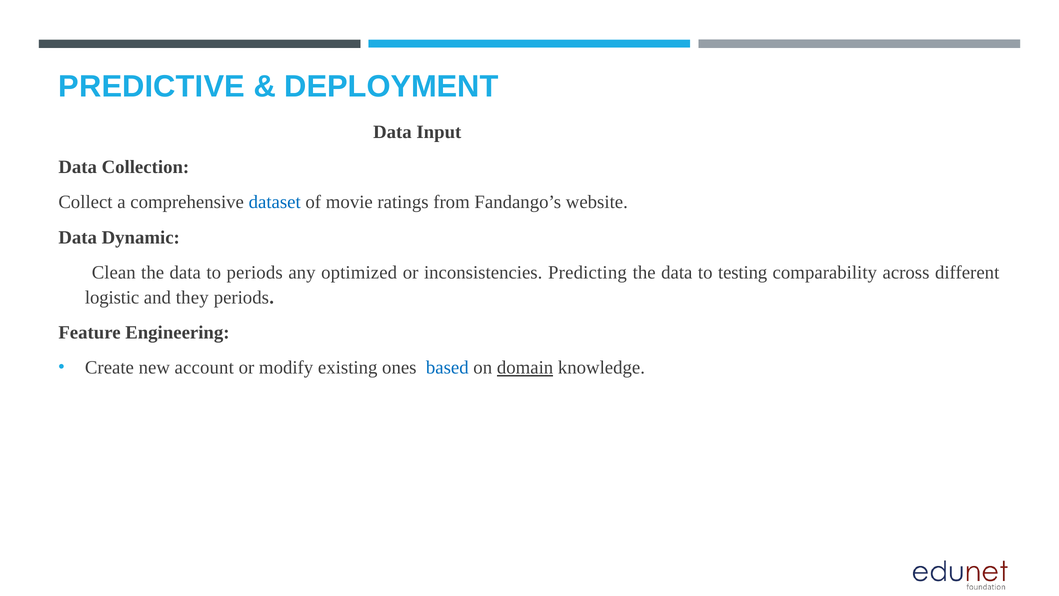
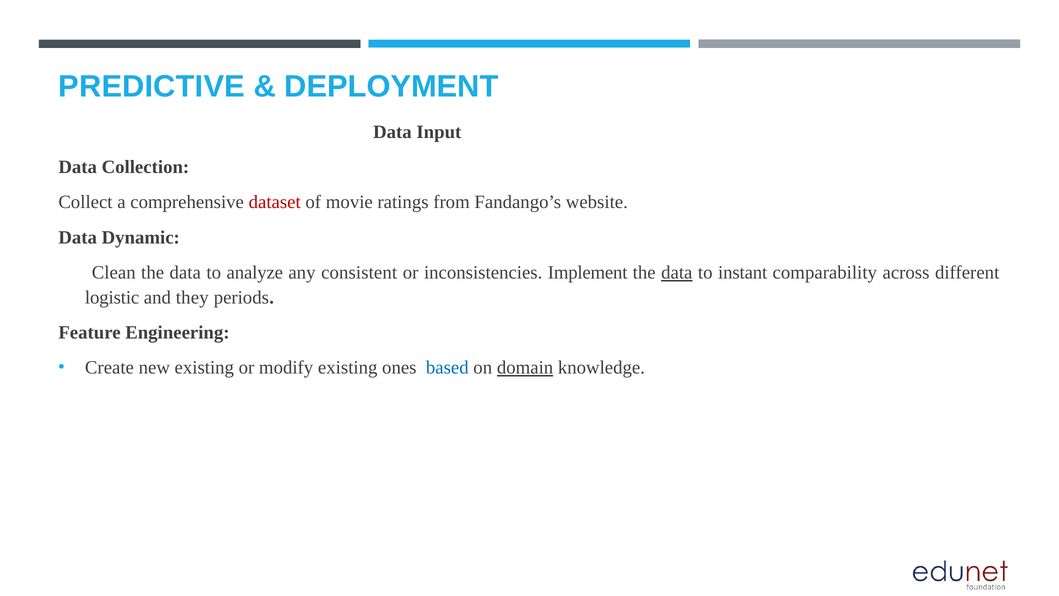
dataset colour: blue -> red
to periods: periods -> analyze
optimized: optimized -> consistent
Predicting: Predicting -> Implement
data at (677, 272) underline: none -> present
testing: testing -> instant
new account: account -> existing
